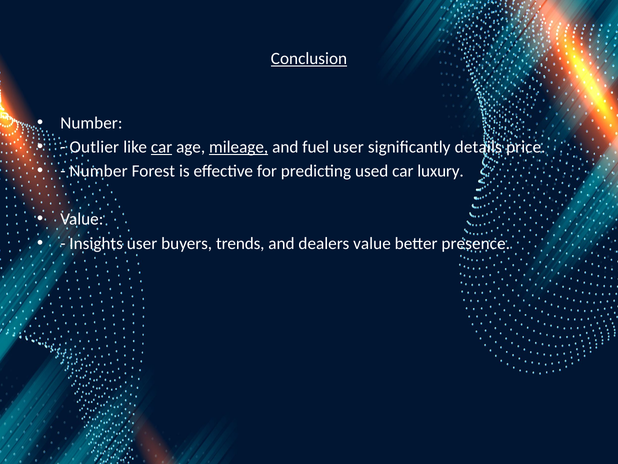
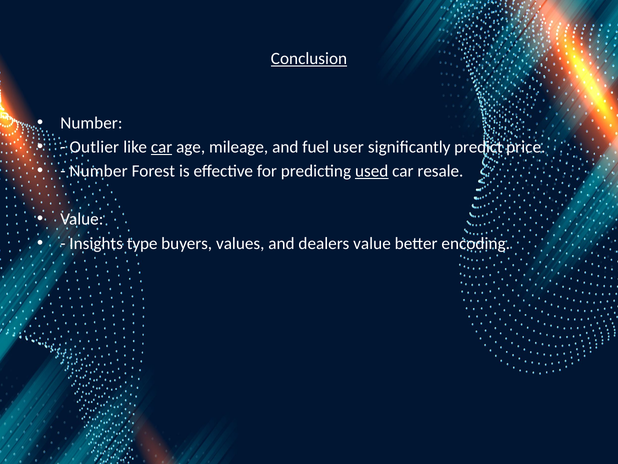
mileage underline: present -> none
details: details -> predict
used underline: none -> present
luxury: luxury -> resale
Insights user: user -> type
trends: trends -> values
presence: presence -> encoding
